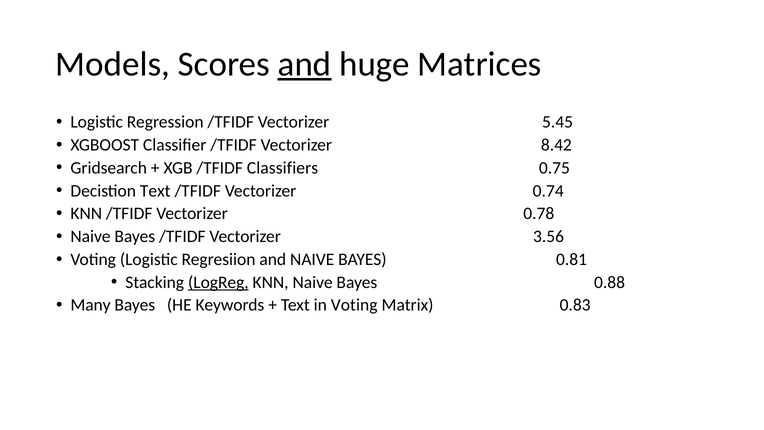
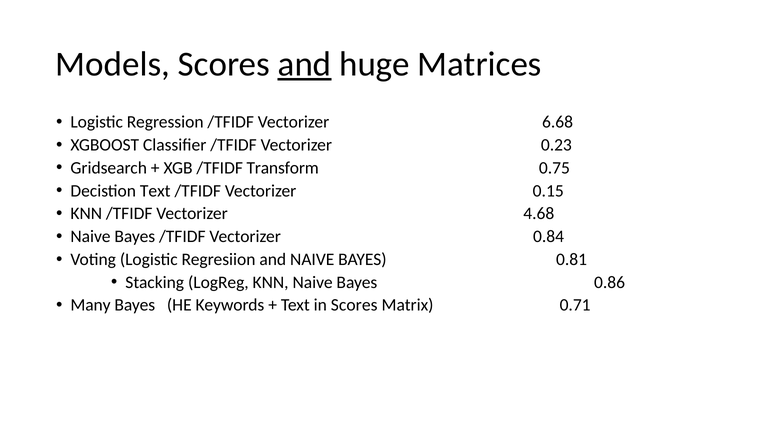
5.45: 5.45 -> 6.68
8.42: 8.42 -> 0.23
Classifiers: Classifiers -> Transform
0.74: 0.74 -> 0.15
0.78: 0.78 -> 4.68
3.56: 3.56 -> 0.84
LogReg underline: present -> none
0.88: 0.88 -> 0.86
in Voting: Voting -> Scores
0.83: 0.83 -> 0.71
